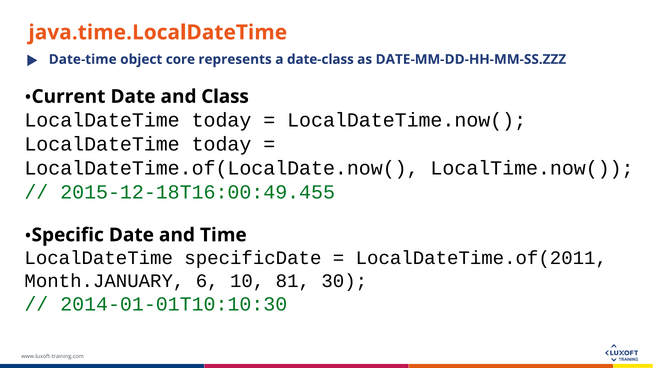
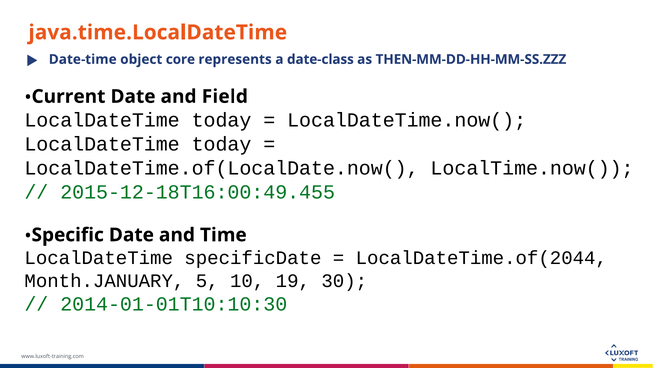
DATE-MM-DD-HH-MM-SS.ZZZ: DATE-MM-DD-HH-MM-SS.ZZZ -> THEN-MM-DD-HH-MM-SS.ZZZ
Class: Class -> Field
LocalDateTime.of(2011: LocalDateTime.of(2011 -> LocalDateTime.of(2044
6: 6 -> 5
81: 81 -> 19
